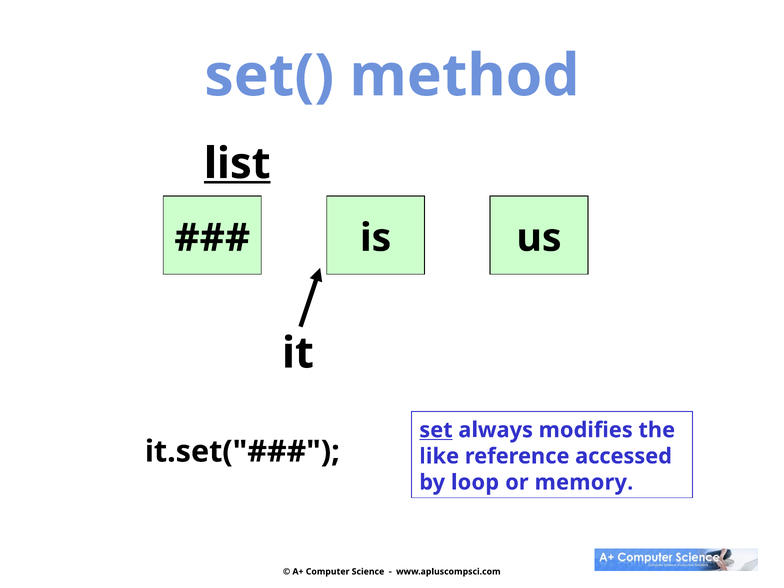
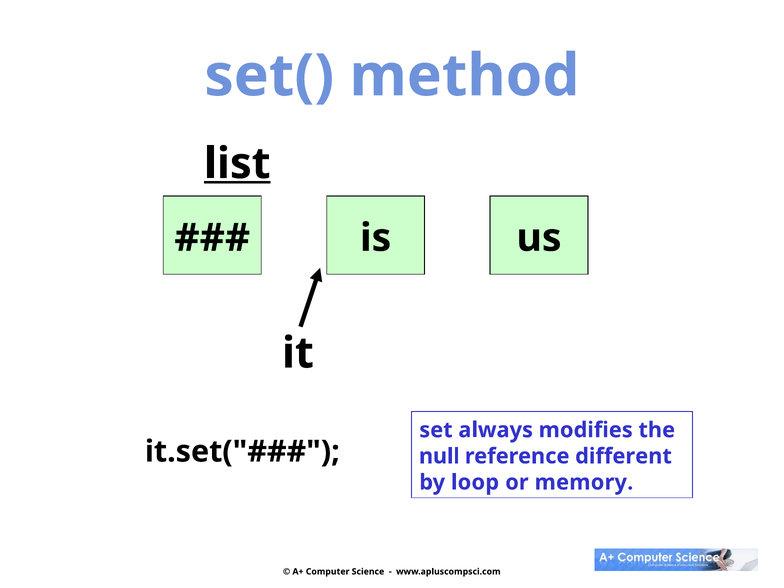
set underline: present -> none
like: like -> null
accessed: accessed -> different
